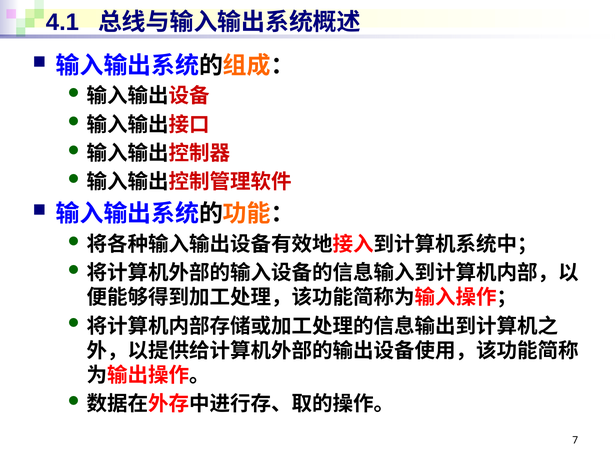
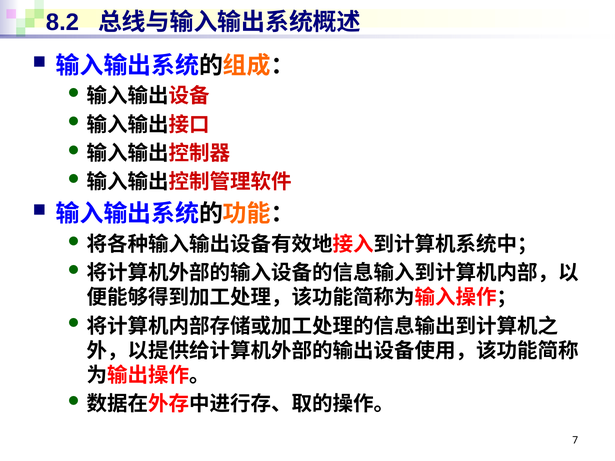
4.1: 4.1 -> 8.2
